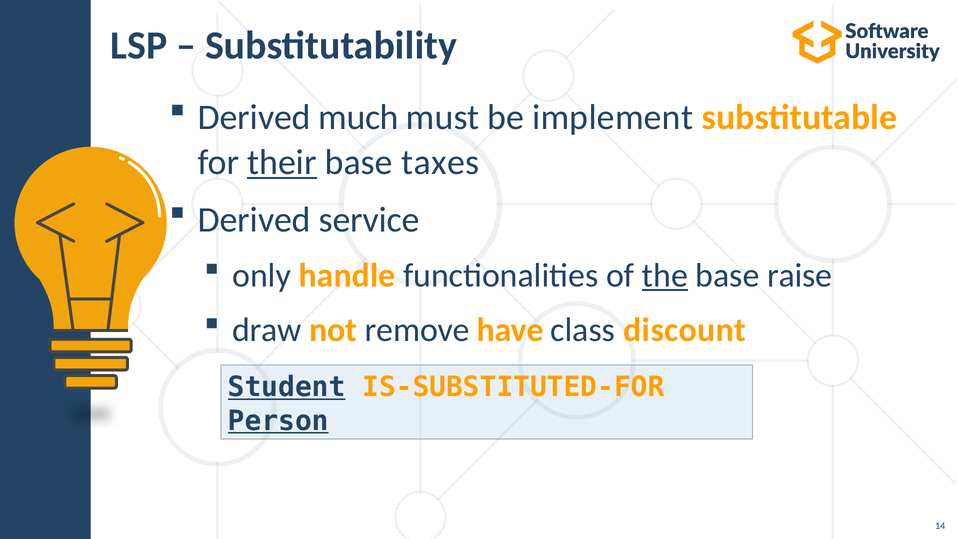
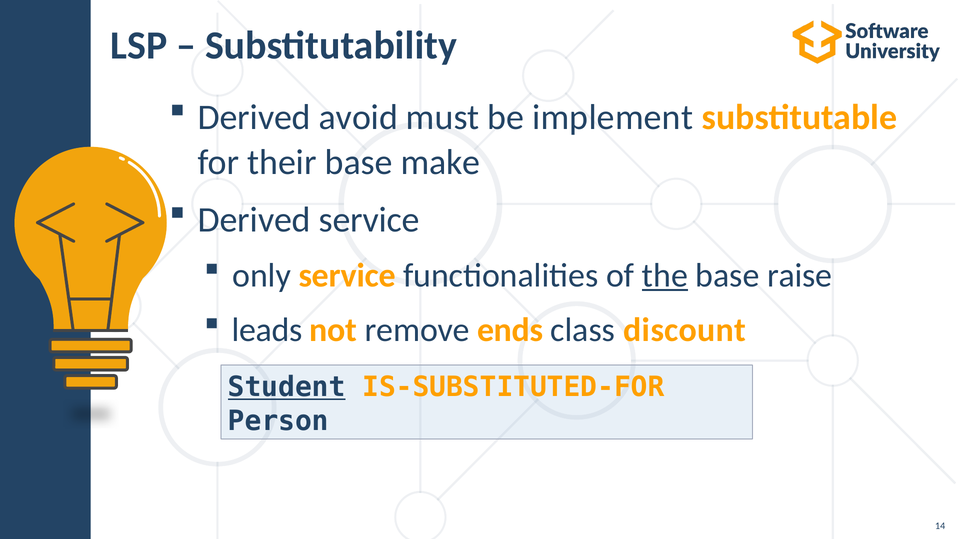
much: much -> avoid
their underline: present -> none
taxes: taxes -> make
only handle: handle -> service
draw: draw -> leads
have: have -> ends
Person underline: present -> none
